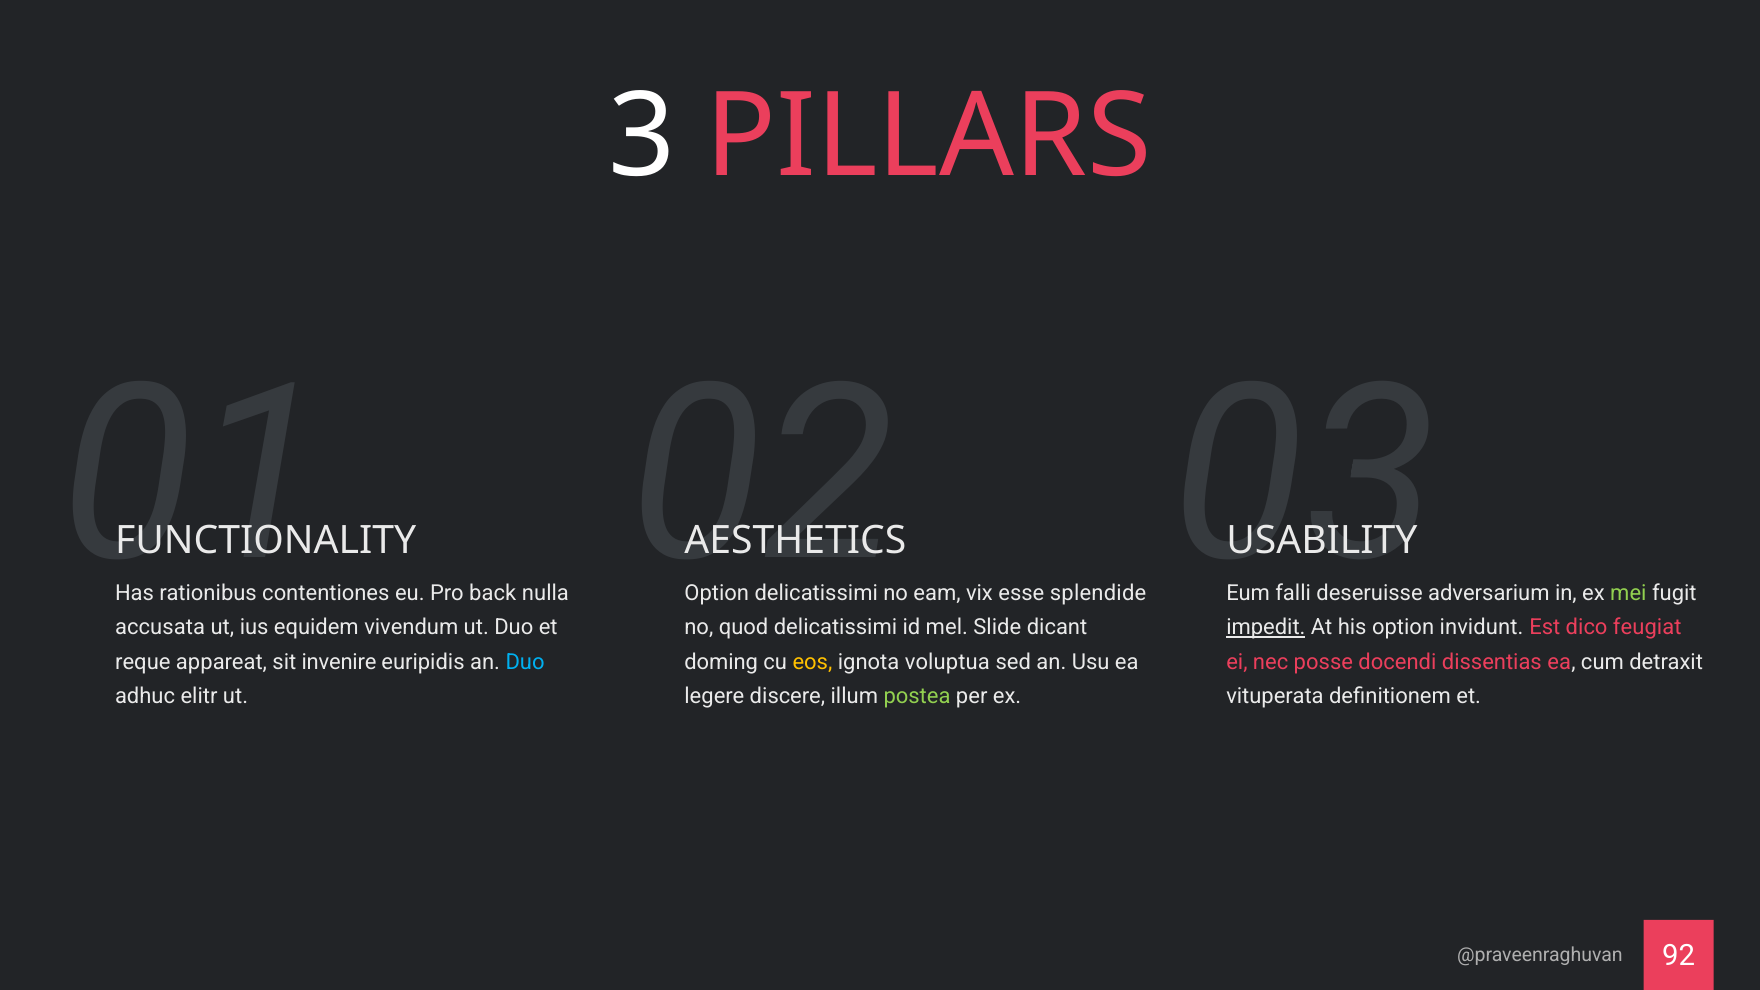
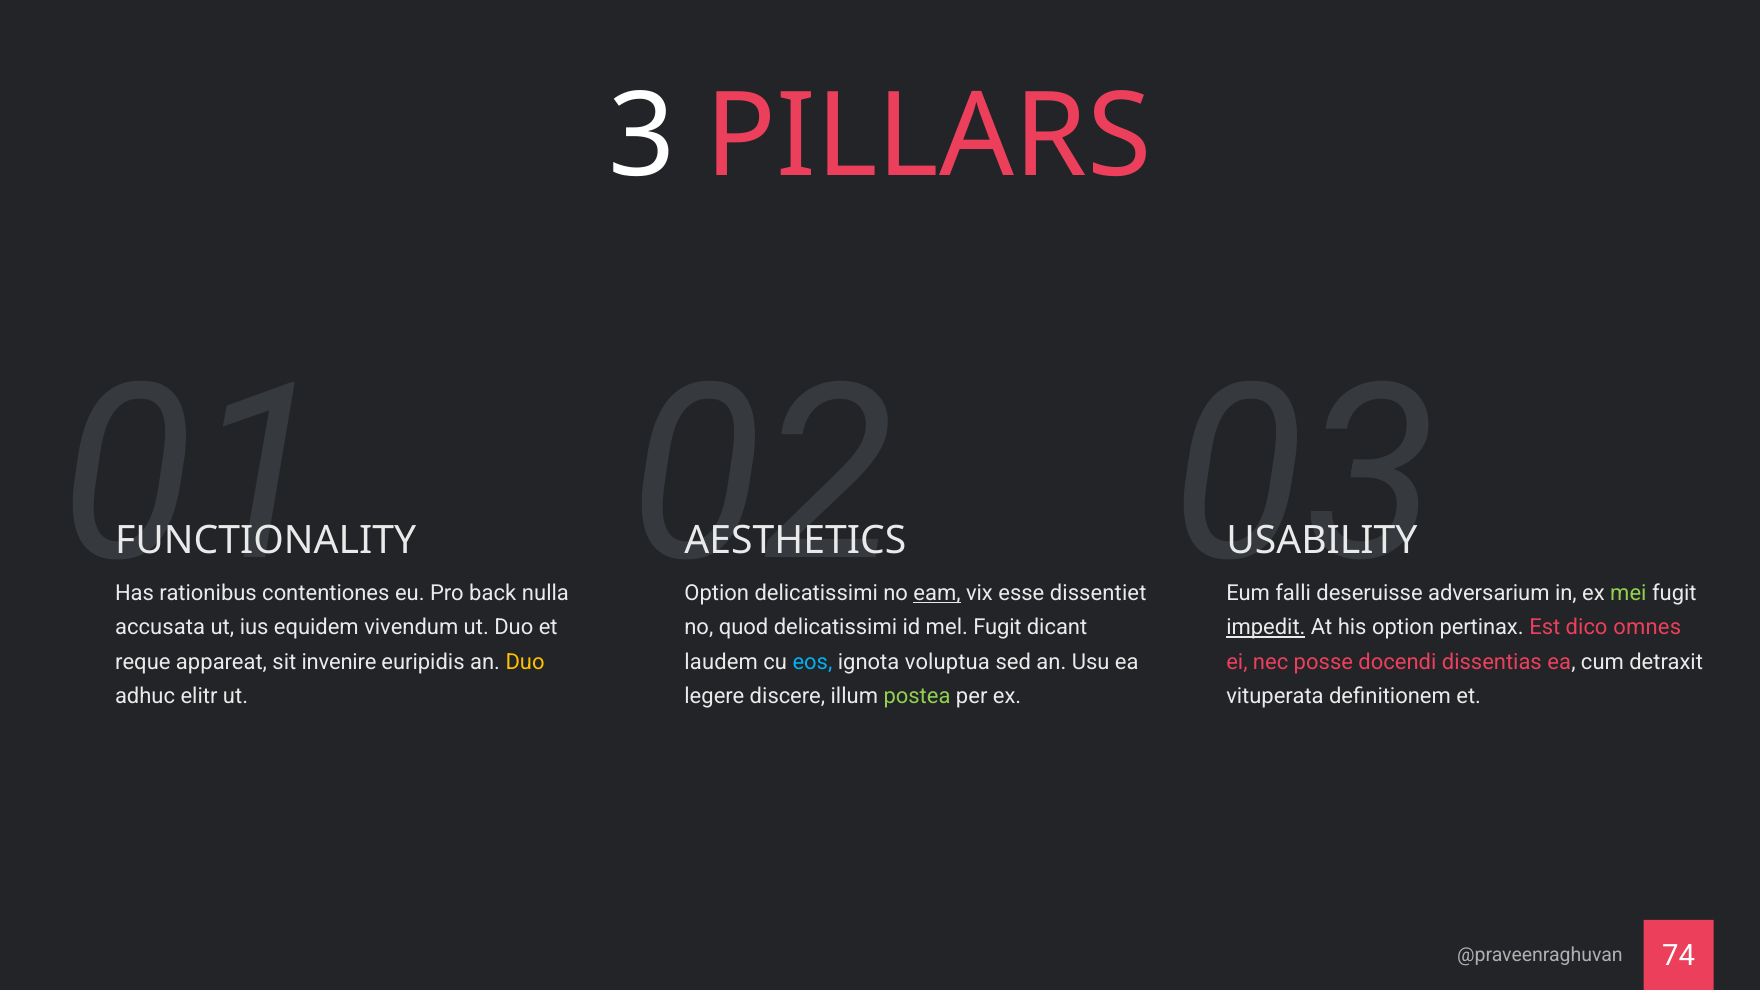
eam underline: none -> present
splendide: splendide -> dissentiet
mel Slide: Slide -> Fugit
invidunt: invidunt -> pertinax
feugiat: feugiat -> omnes
Duo at (525, 662) colour: light blue -> yellow
doming: doming -> laudem
eos colour: yellow -> light blue
92: 92 -> 74
